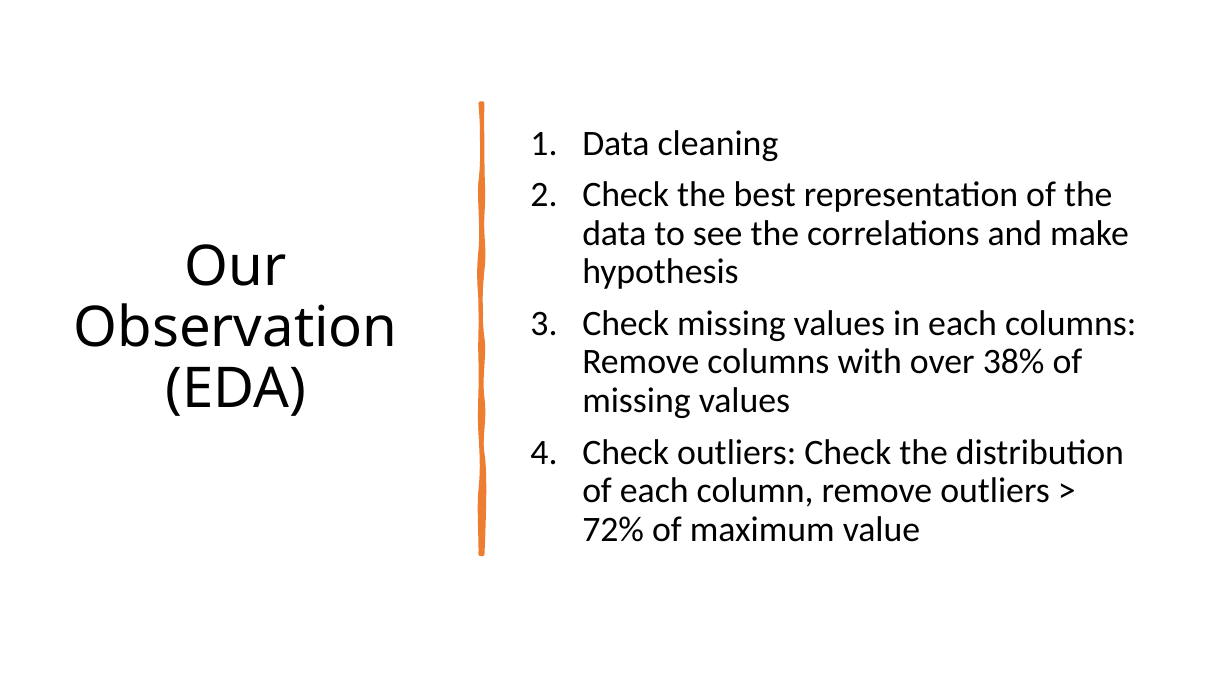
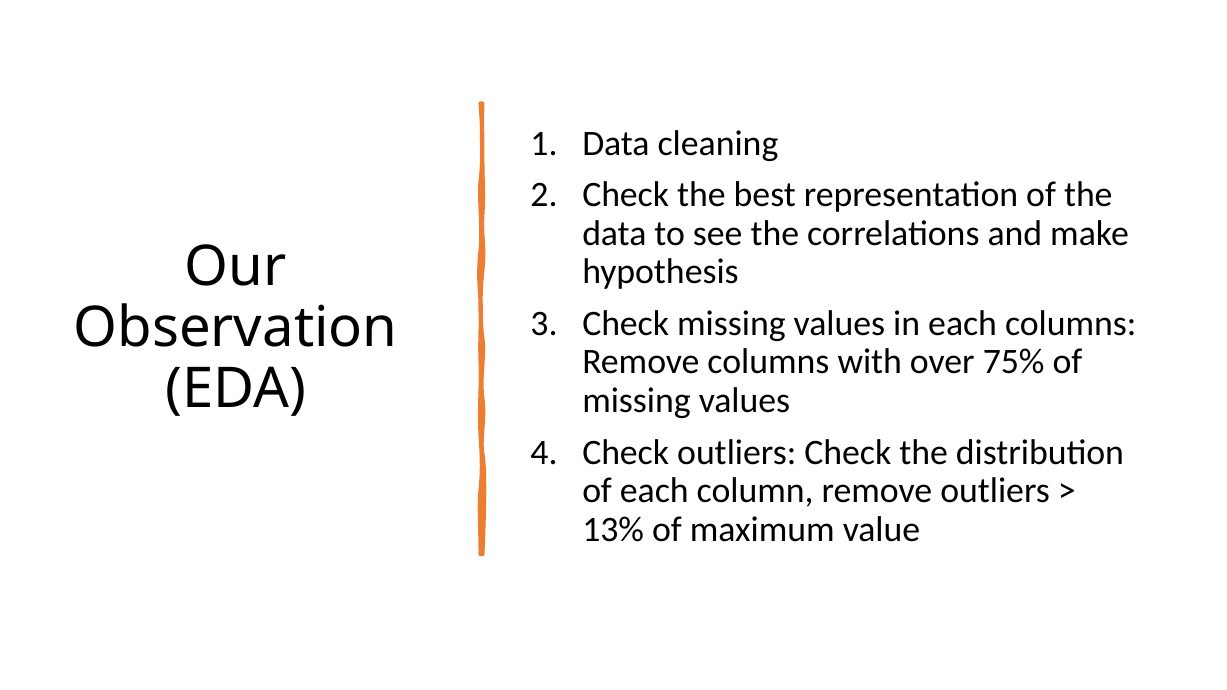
38%: 38% -> 75%
72%: 72% -> 13%
